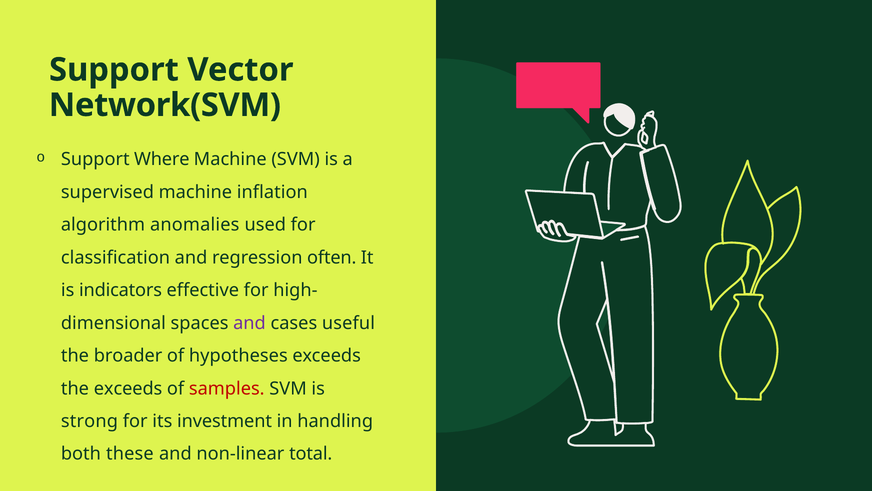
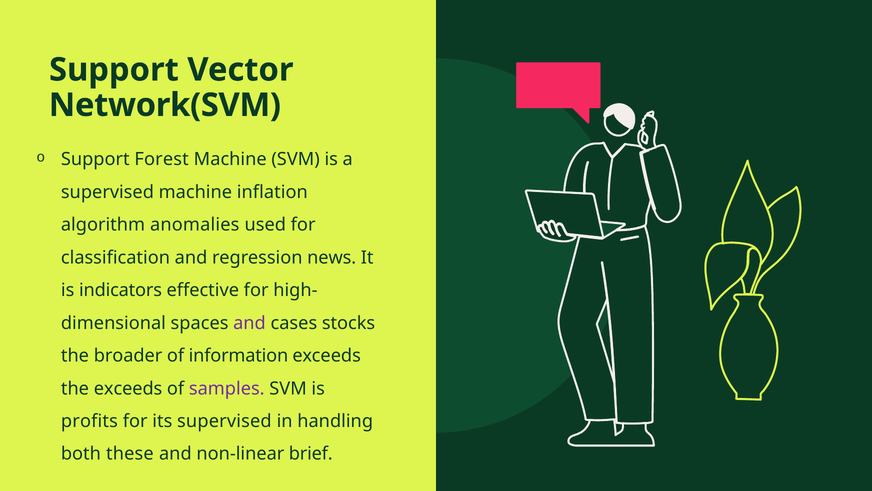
Where: Where -> Forest
often: often -> news
useful: useful -> stocks
hypotheses: hypotheses -> information
samples colour: red -> purple
strong: strong -> profits
its investment: investment -> supervised
total: total -> brief
